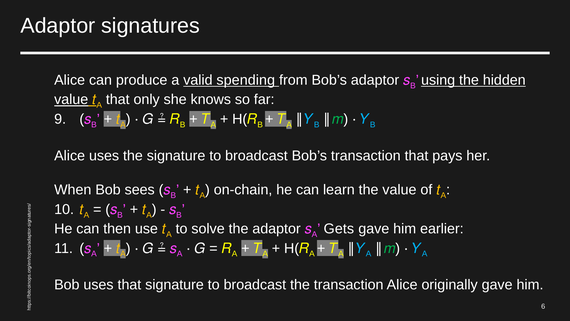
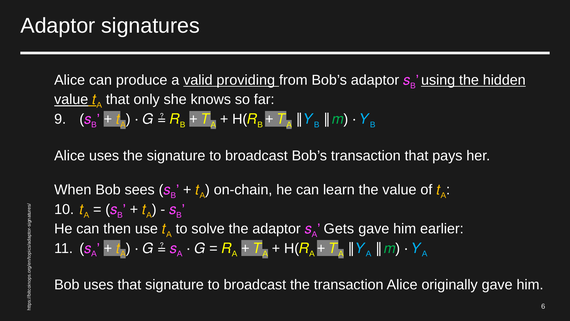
spending: spending -> providing
